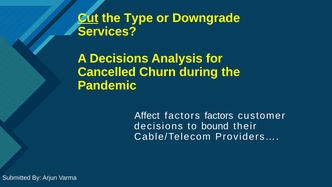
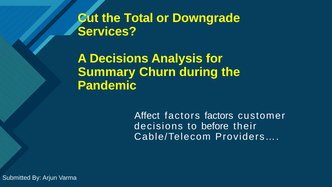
Cut underline: present -> none
Type: Type -> Total
Cancelled: Cancelled -> Summary
bound: bound -> before
